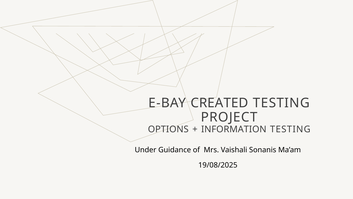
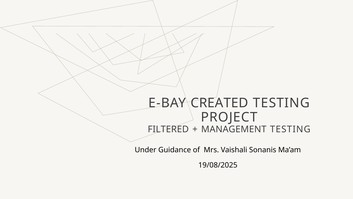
OPTIONS: OPTIONS -> FILTERED
INFORMATION: INFORMATION -> MANAGEMENT
